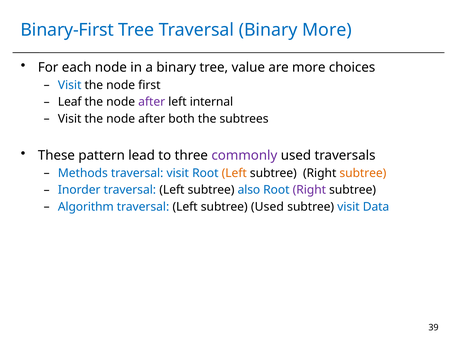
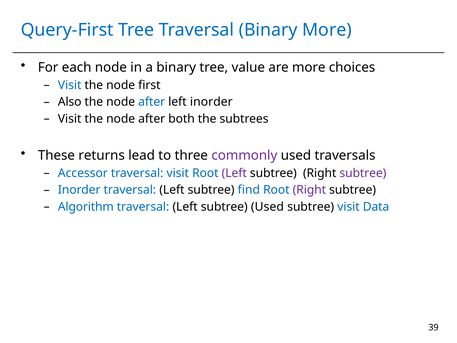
Binary-First: Binary-First -> Query-First
Leaf: Leaf -> Also
after at (152, 102) colour: purple -> blue
left internal: internal -> inorder
pattern: pattern -> returns
Methods: Methods -> Accessor
Left at (234, 173) colour: orange -> purple
subtree at (363, 173) colour: orange -> purple
also: also -> find
